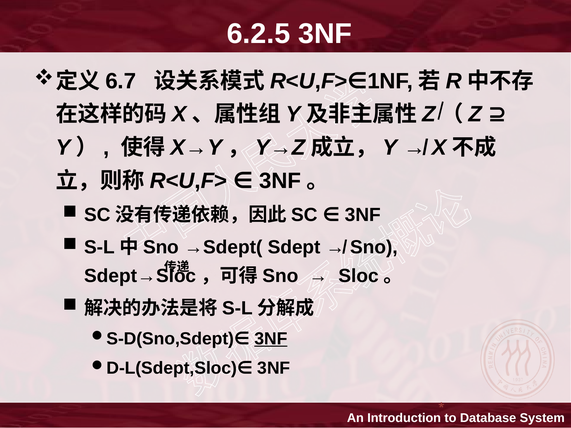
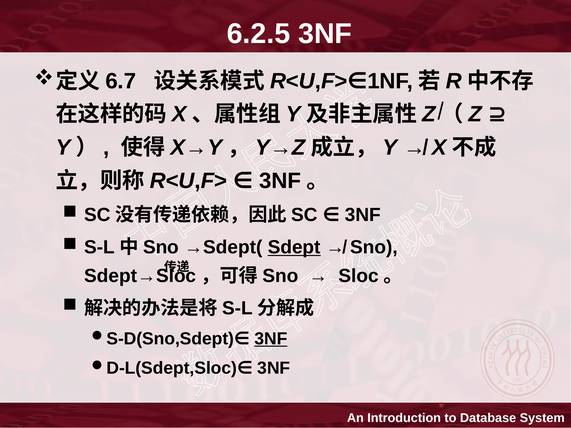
Sdept underline: none -> present
